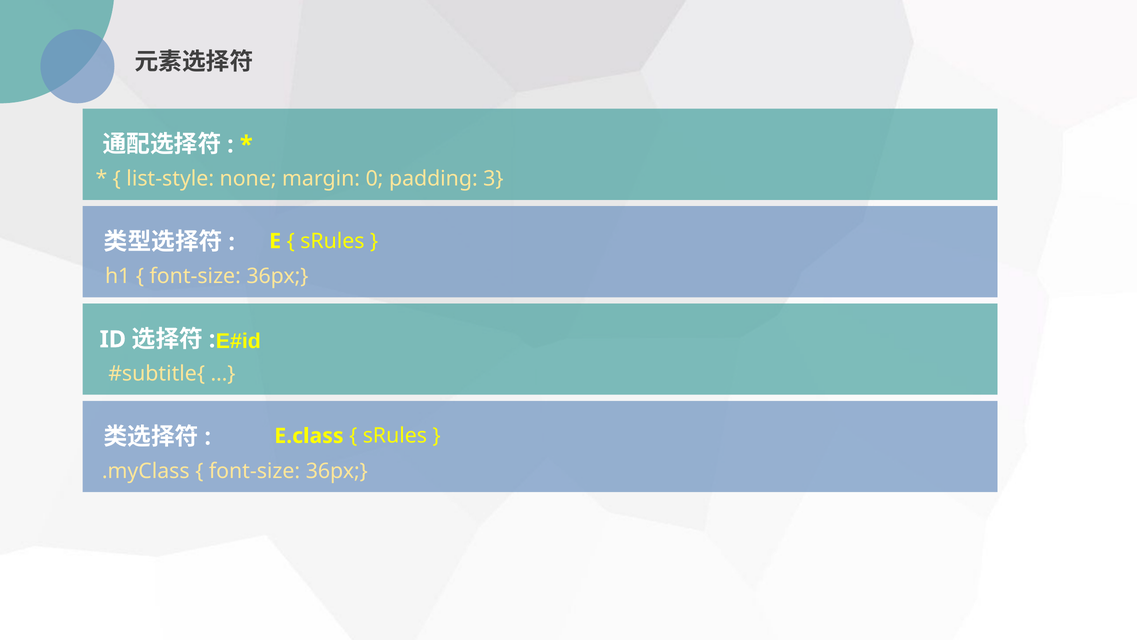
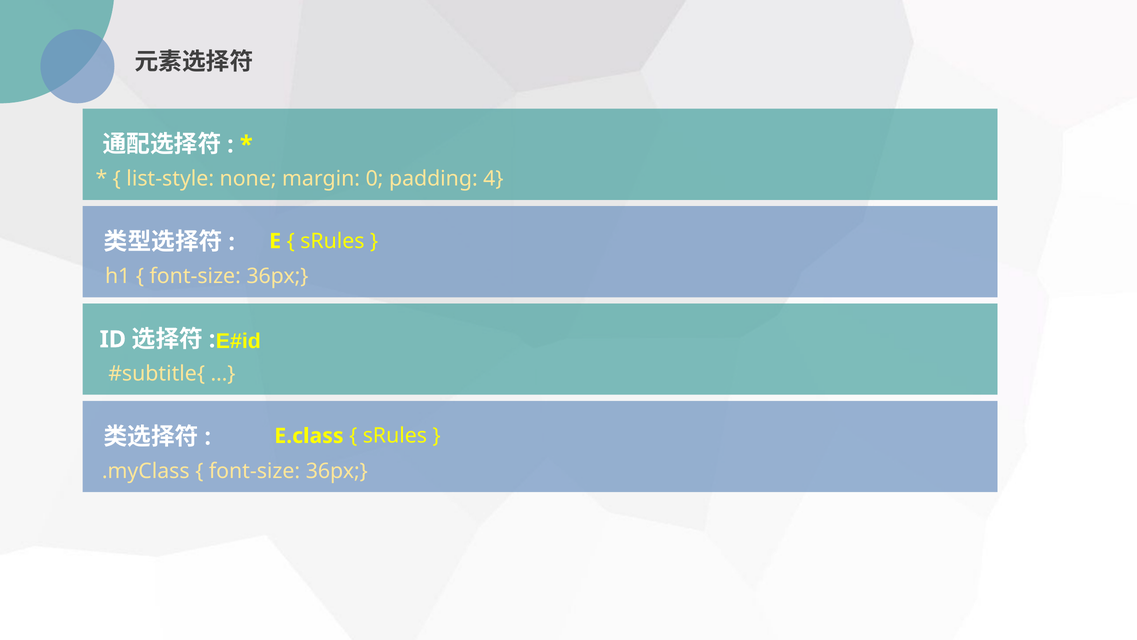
3: 3 -> 4
